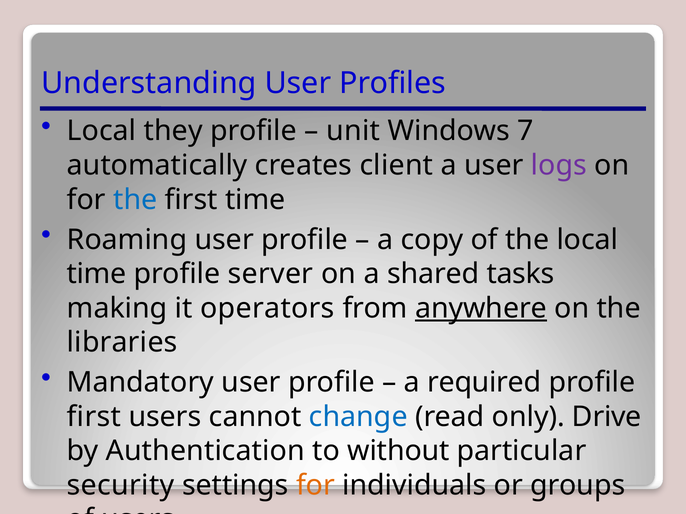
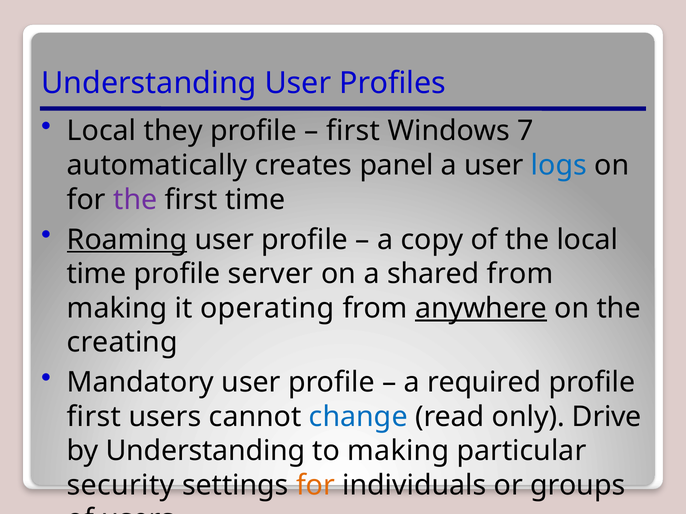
unit at (353, 131): unit -> first
client: client -> panel
logs colour: purple -> blue
the at (135, 200) colour: blue -> purple
Roaming underline: none -> present
shared tasks: tasks -> from
operators: operators -> operating
libraries: libraries -> creating
by Authentication: Authentication -> Understanding
to without: without -> making
